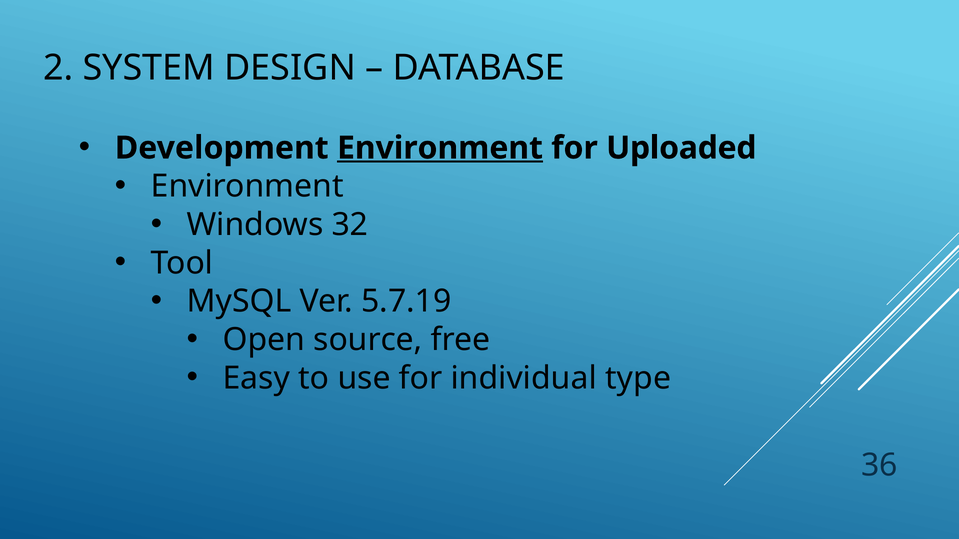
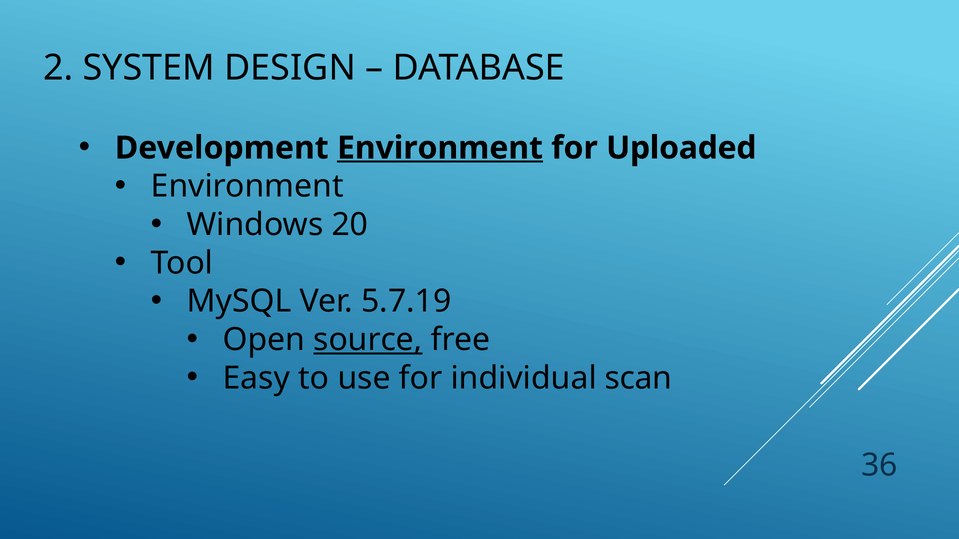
32: 32 -> 20
source underline: none -> present
type: type -> scan
